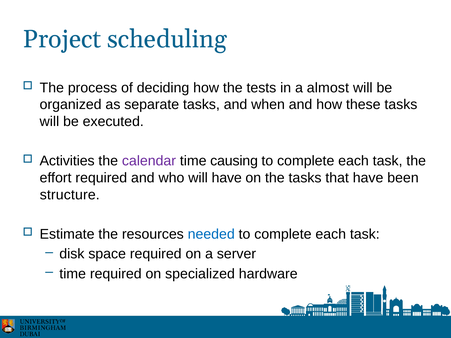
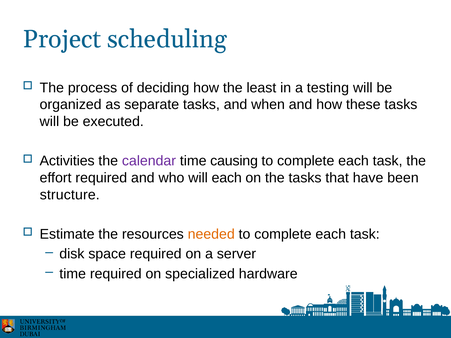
tests: tests -> least
almost: almost -> testing
will have: have -> each
needed colour: blue -> orange
